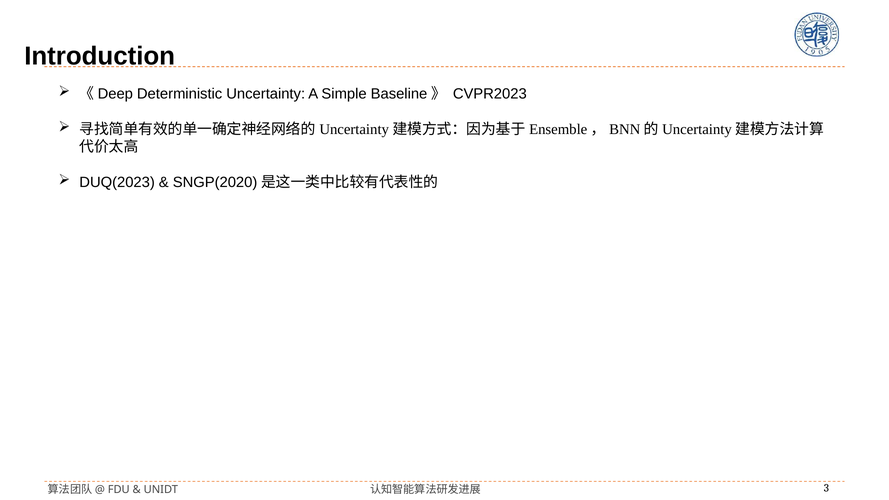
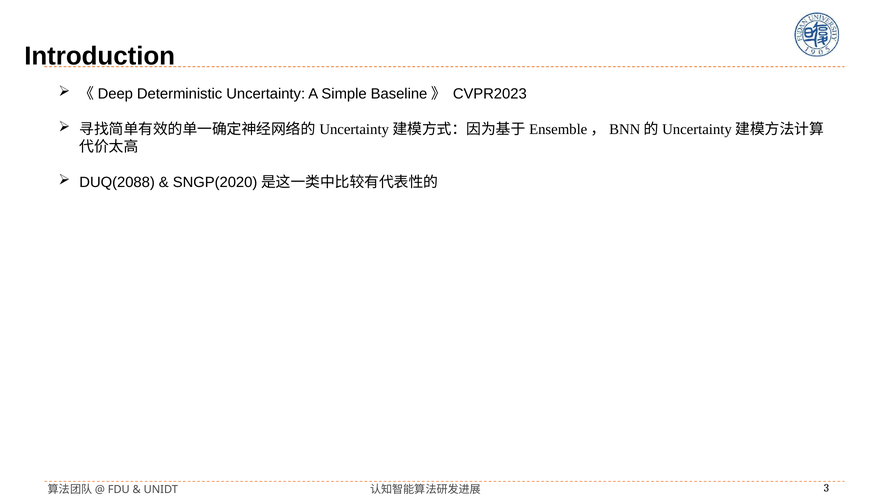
DUQ(2023: DUQ(2023 -> DUQ(2088
